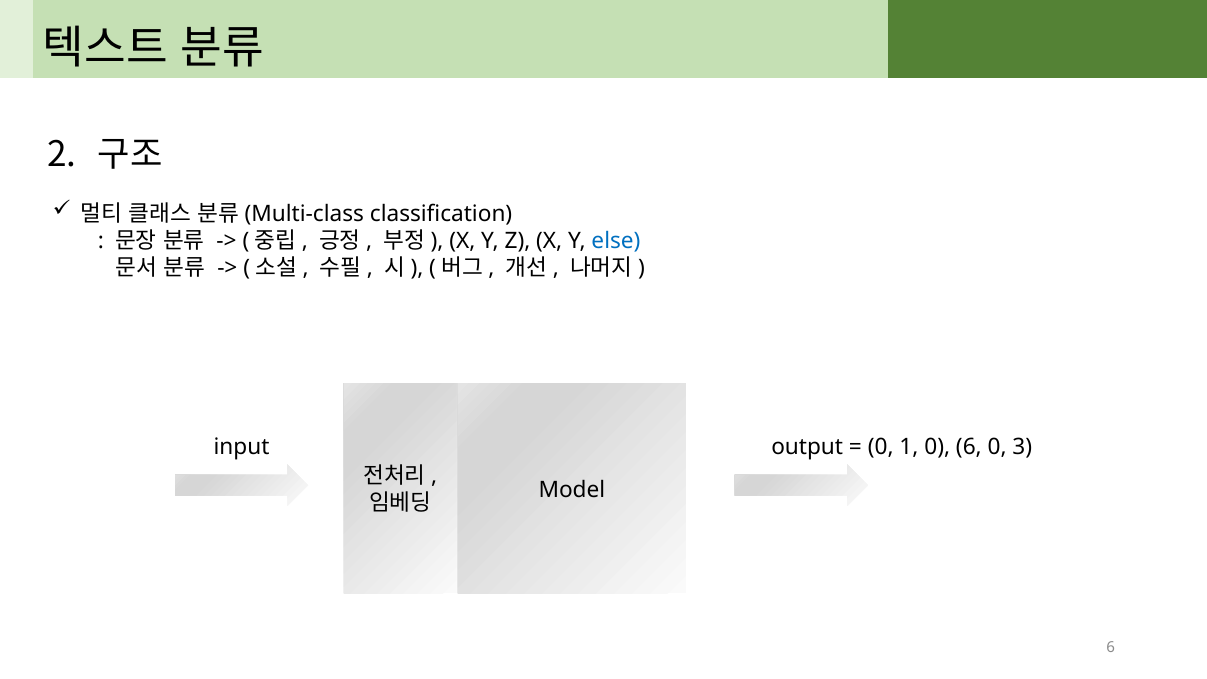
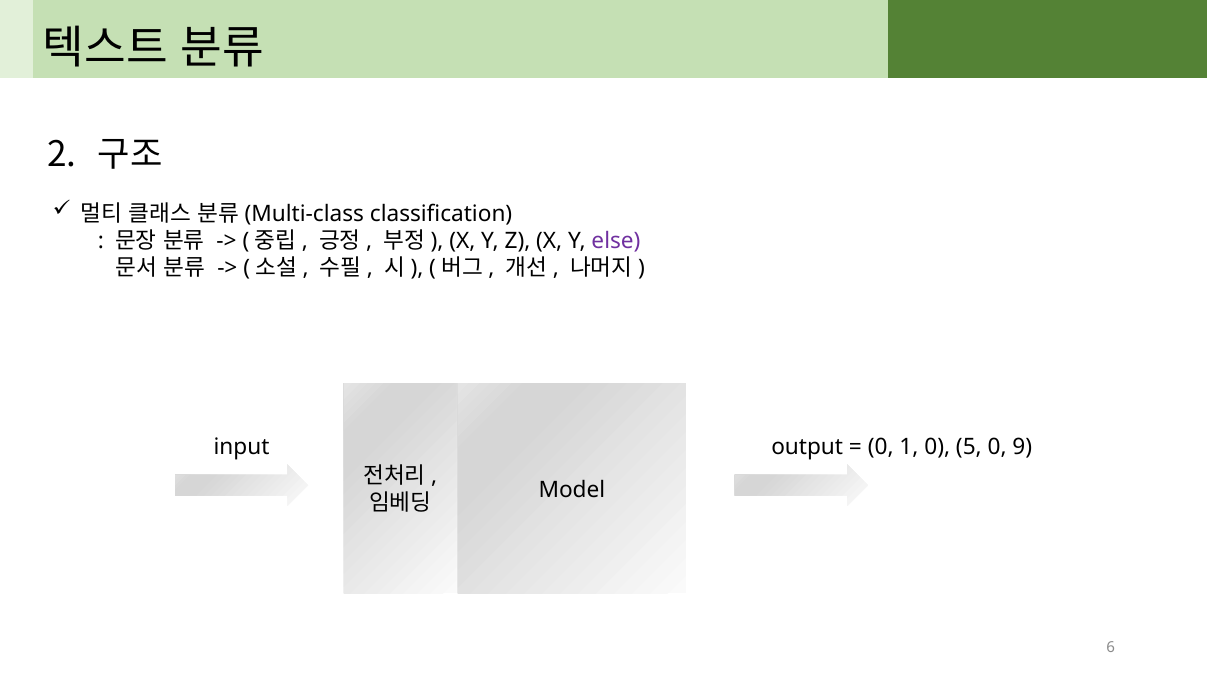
else colour: blue -> purple
0 6: 6 -> 5
3: 3 -> 9
